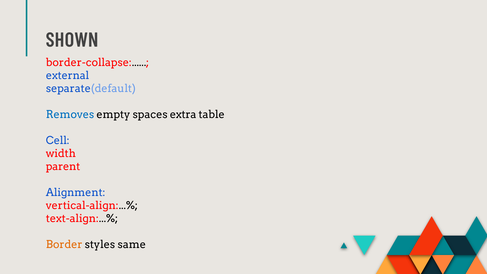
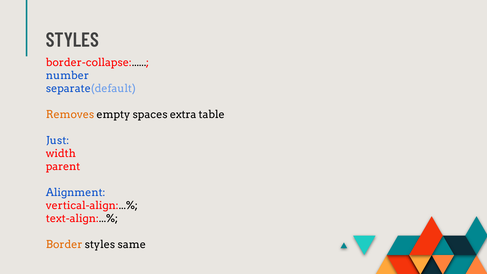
SHOWN at (72, 40): SHOWN -> STYLES
external: external -> number
Removes colour: blue -> orange
Cell: Cell -> Just
